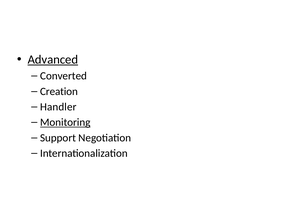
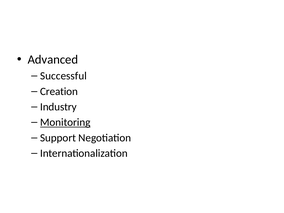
Advanced underline: present -> none
Converted: Converted -> Successful
Handler: Handler -> Industry
